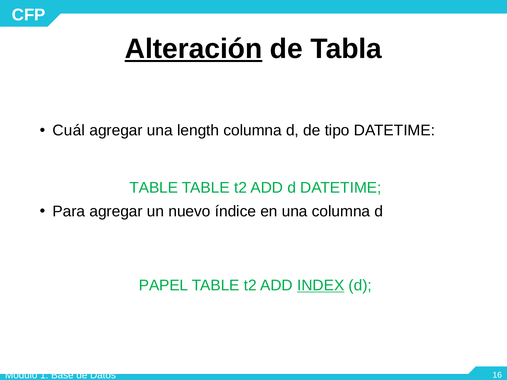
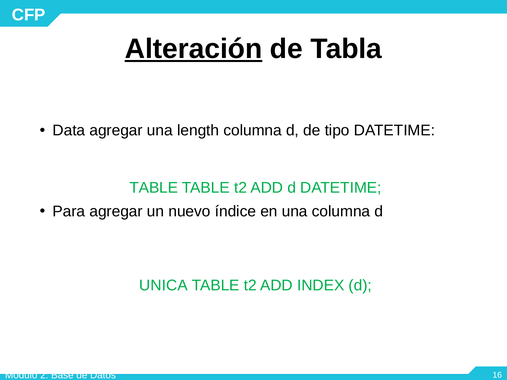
Cuál: Cuál -> Data
PAPEL: PAPEL -> UNICA
INDEX underline: present -> none
1: 1 -> 2
